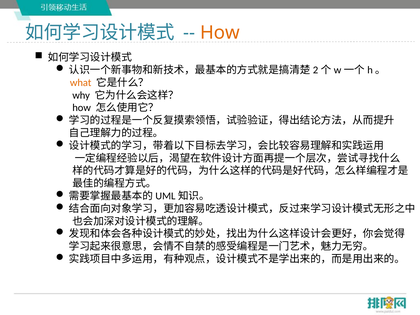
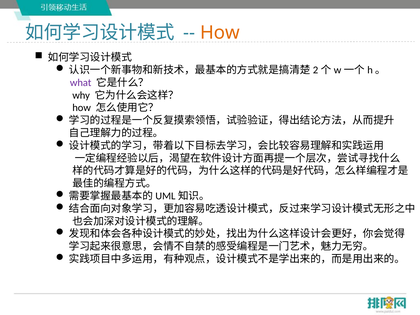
what colour: orange -> purple
